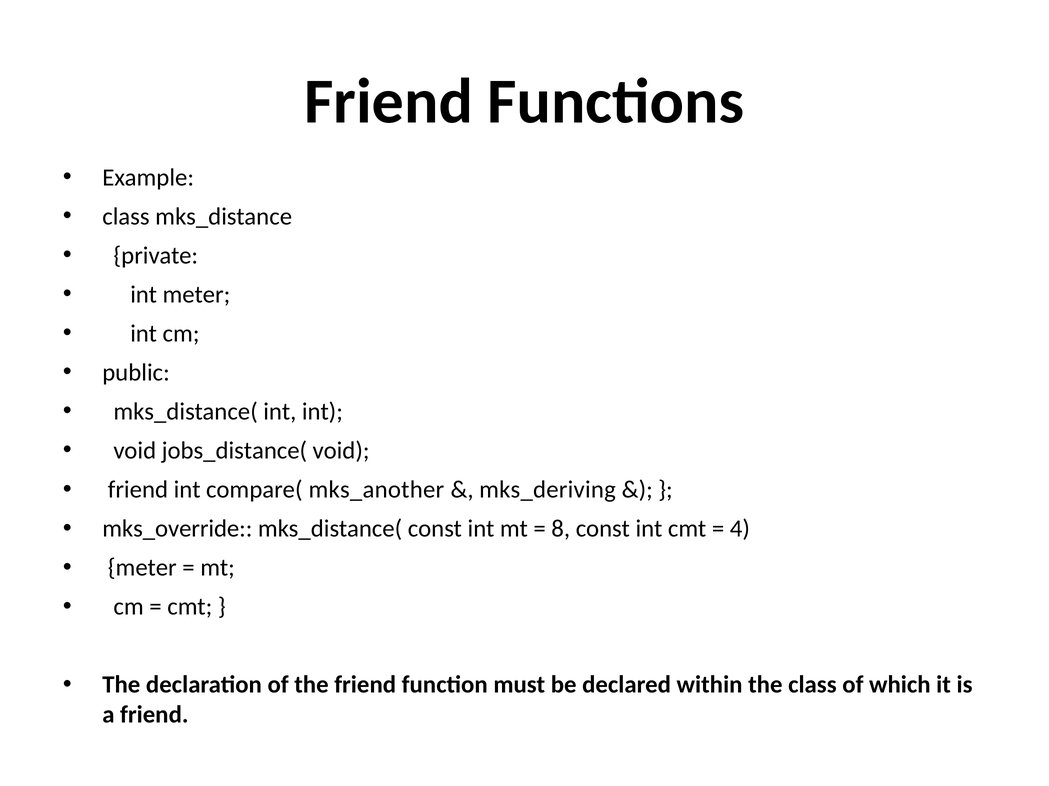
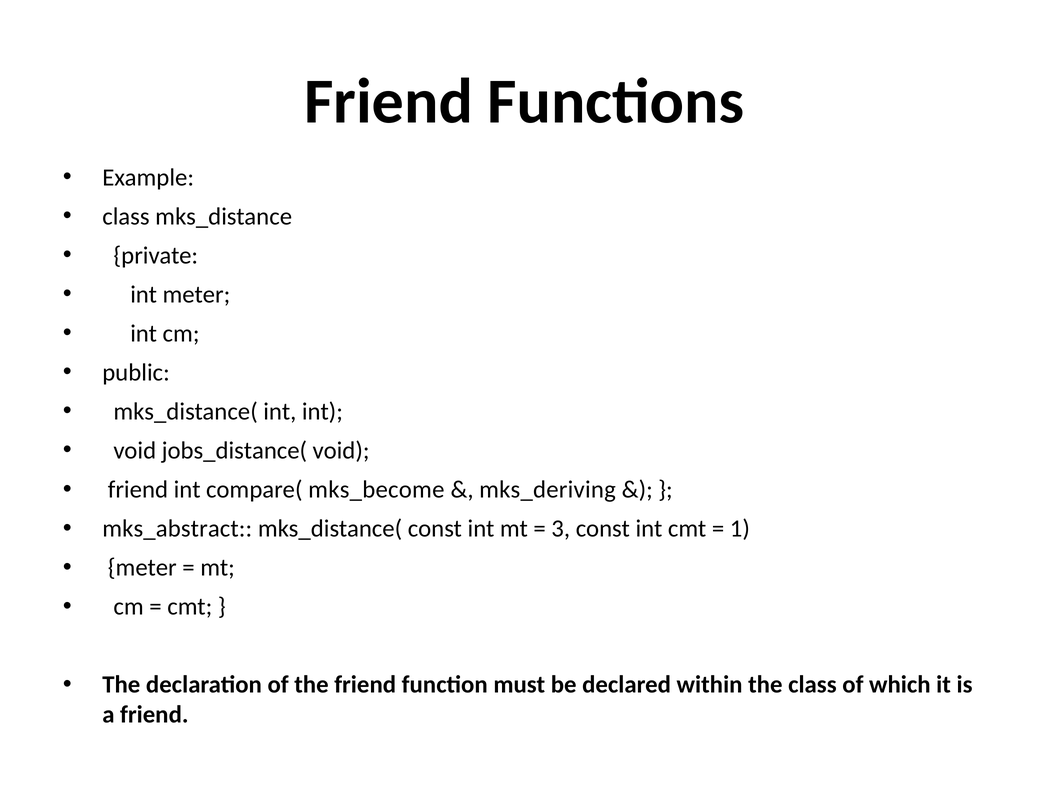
mks_another: mks_another -> mks_become
mks_override: mks_override -> mks_abstract
8: 8 -> 3
4: 4 -> 1
